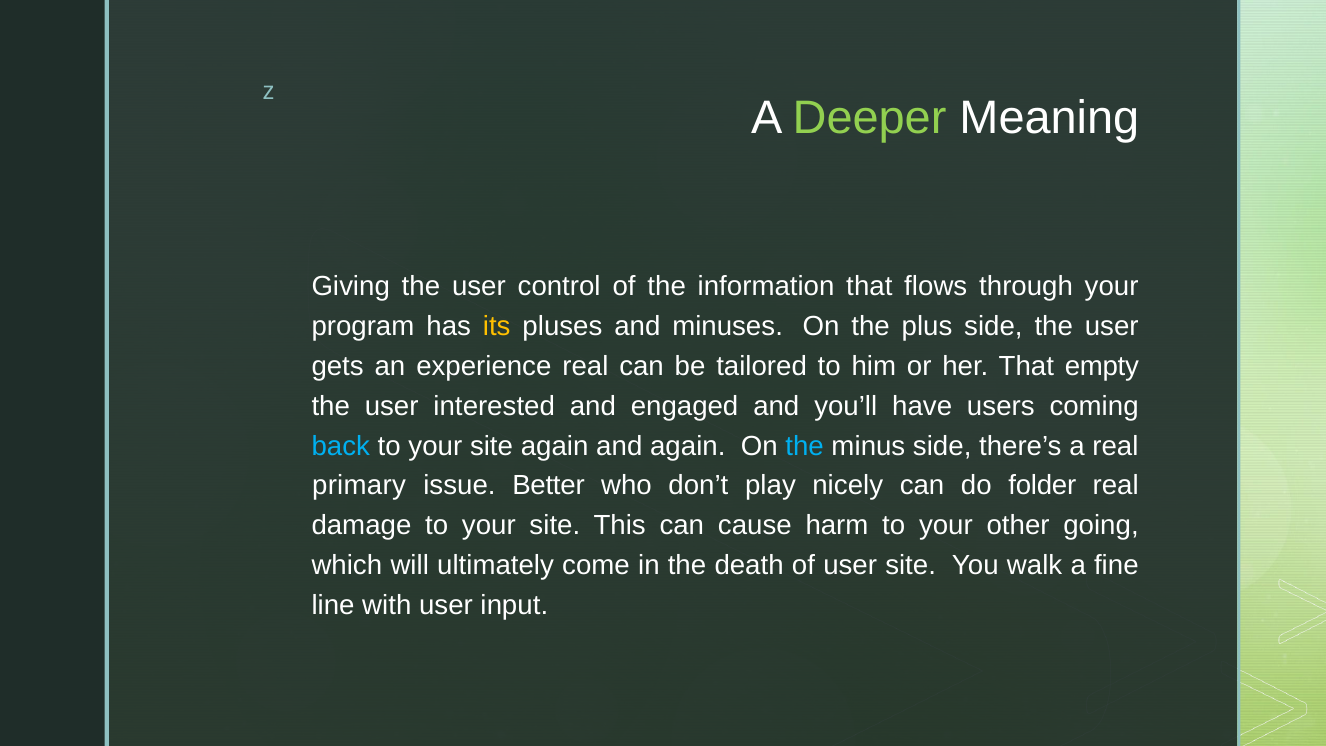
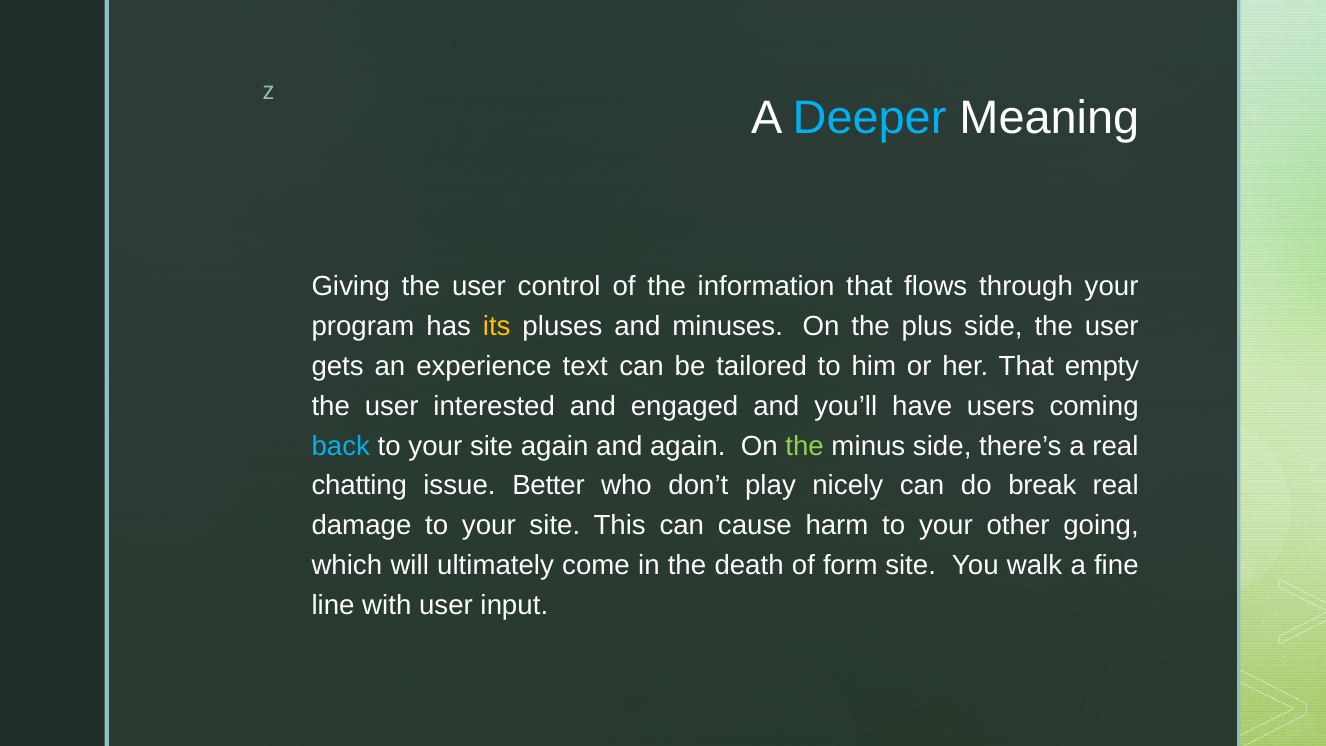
Deeper colour: light green -> light blue
experience real: real -> text
the at (805, 446) colour: light blue -> light green
primary: primary -> chatting
folder: folder -> break
of user: user -> form
